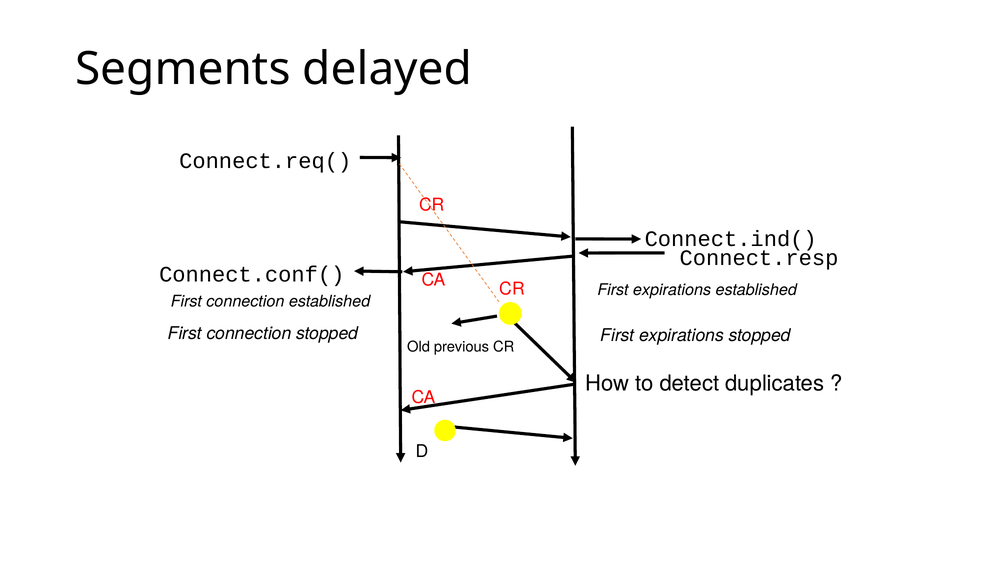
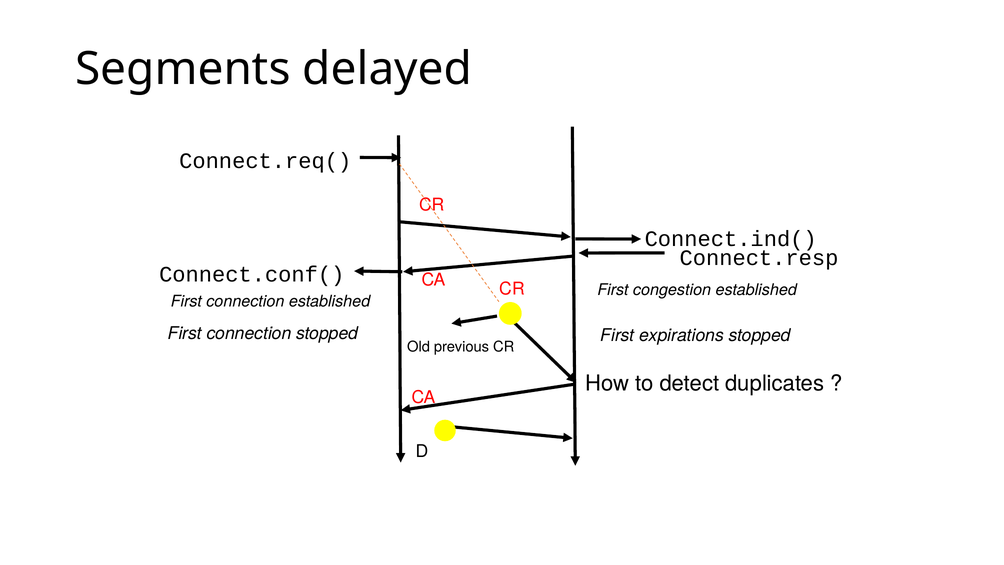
expirations at (672, 290): expirations -> congestion
